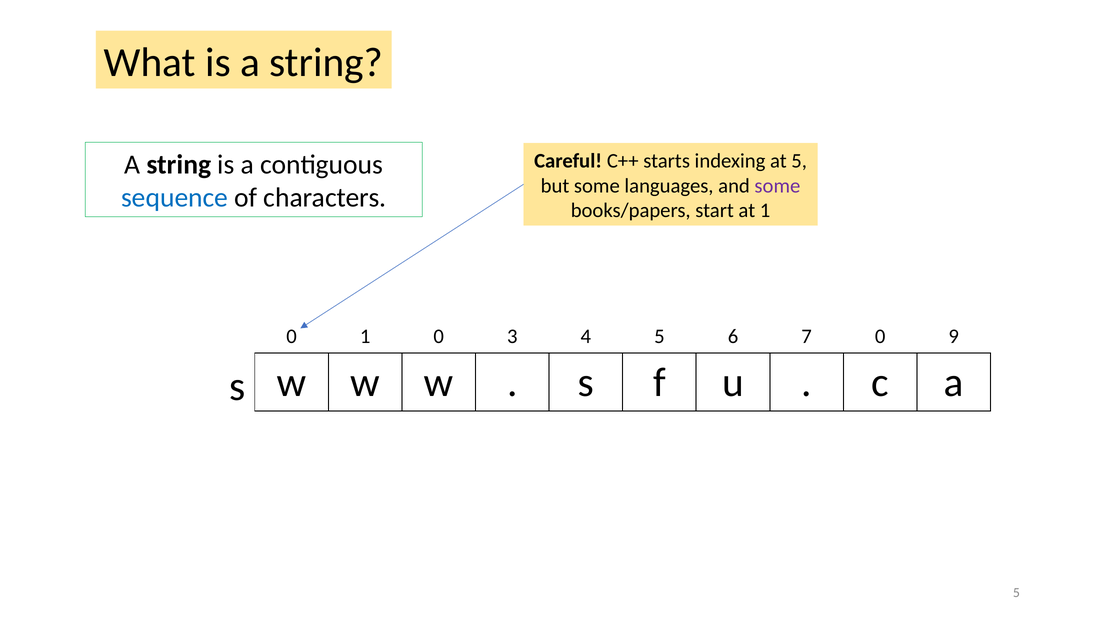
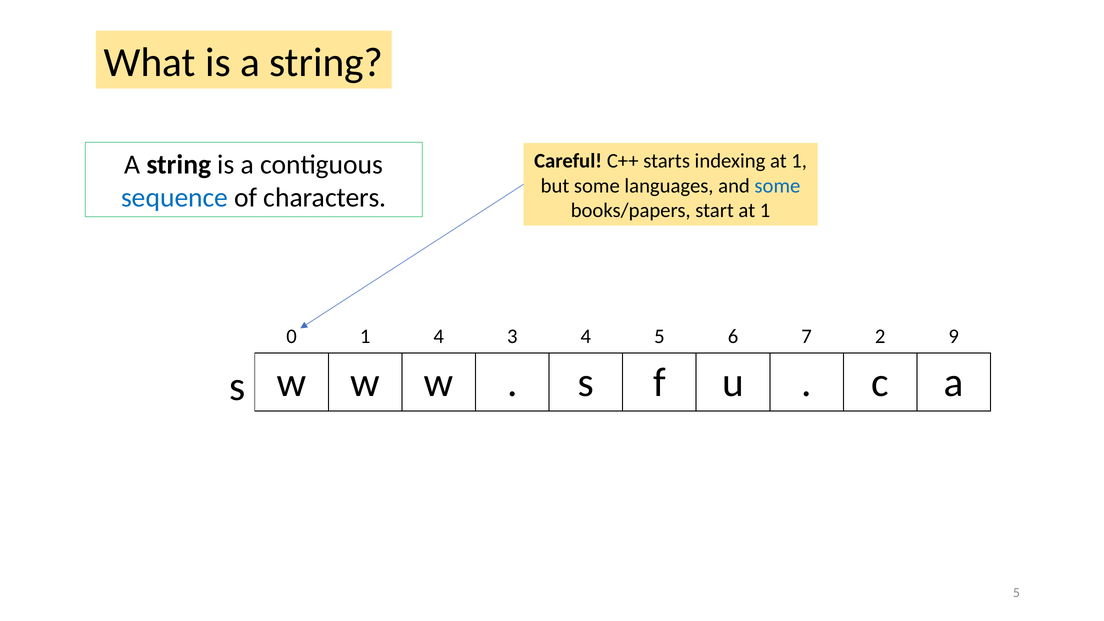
indexing at 5: 5 -> 1
some at (777, 186) colour: purple -> blue
1 0: 0 -> 4
7 0: 0 -> 2
